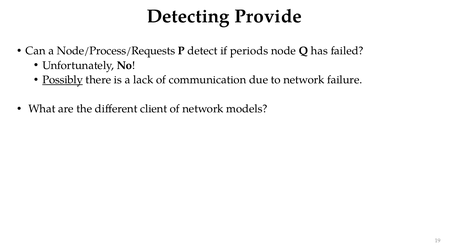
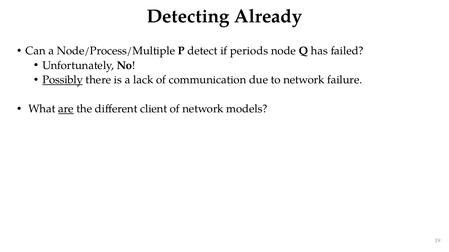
Provide: Provide -> Already
Node/Process/Requests: Node/Process/Requests -> Node/Process/Multiple
are underline: none -> present
